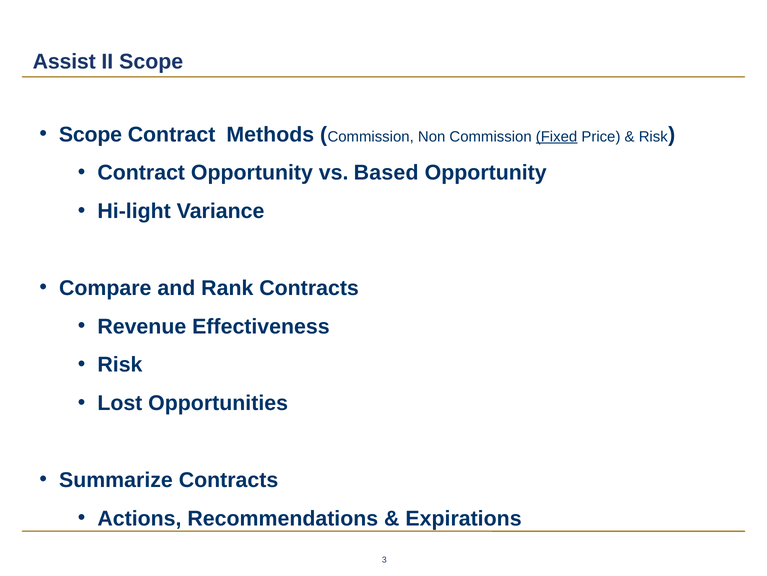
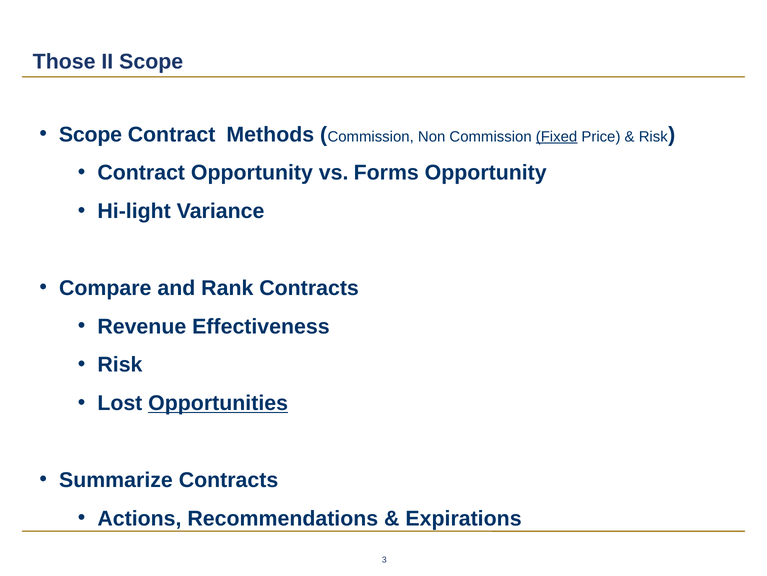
Assist: Assist -> Those
Based: Based -> Forms
Opportunities underline: none -> present
